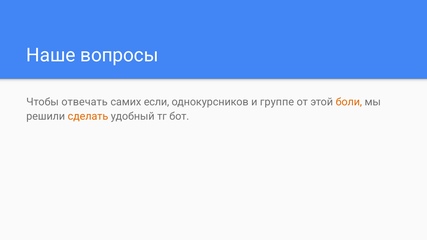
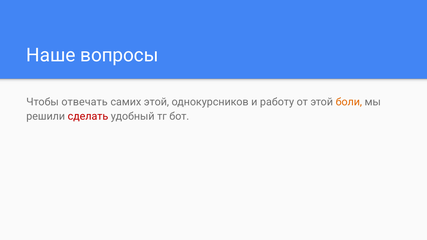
самих если: если -> этой
группе: группе -> работу
сделать colour: orange -> red
